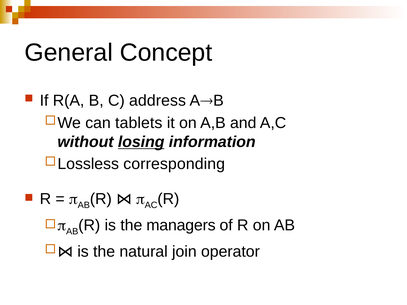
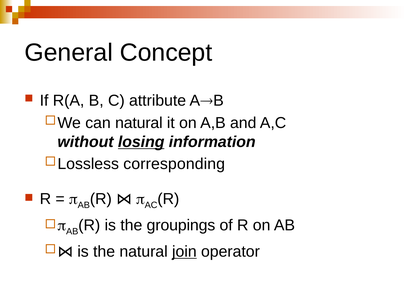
address: address -> attribute
can tablets: tablets -> natural
managers: managers -> groupings
join underline: none -> present
